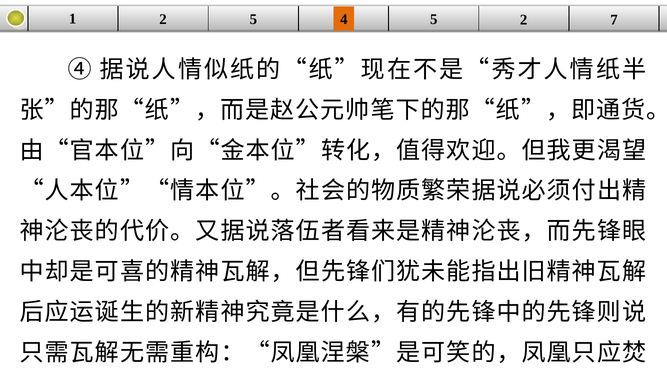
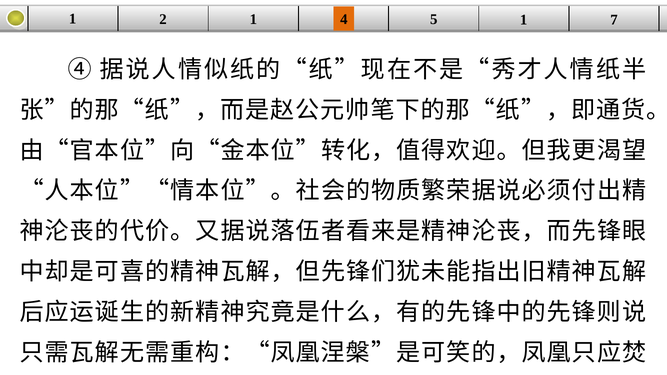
2 5: 5 -> 1
5 2: 2 -> 1
